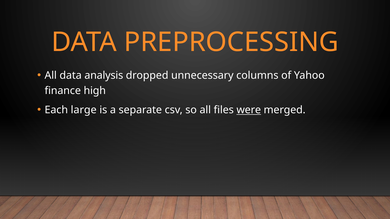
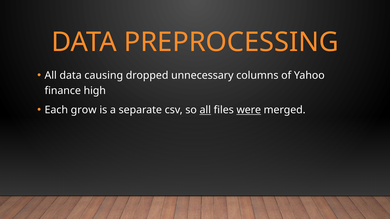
analysis: analysis -> causing
large: large -> grow
all at (205, 110) underline: none -> present
